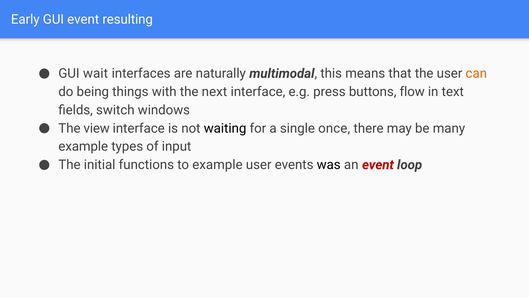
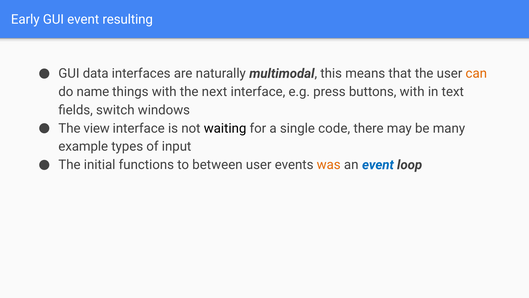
wait: wait -> data
being: being -> name
buttons flow: flow -> with
once: once -> code
to example: example -> between
was colour: black -> orange
event at (378, 165) colour: red -> blue
